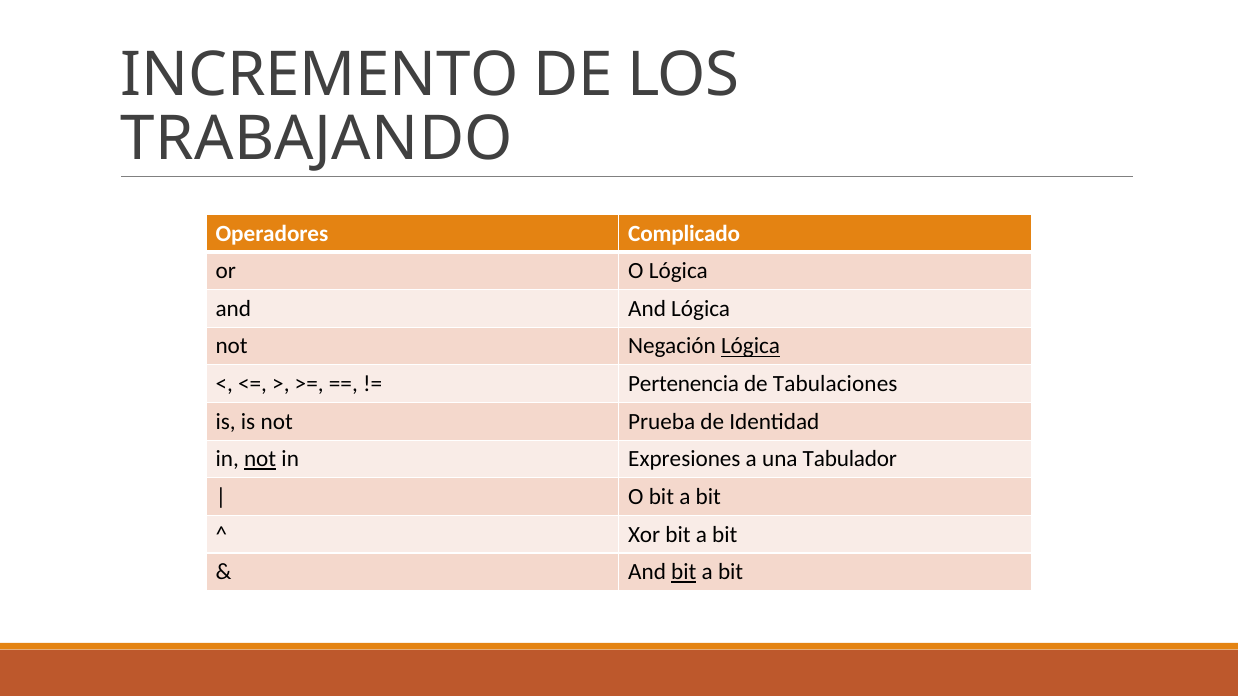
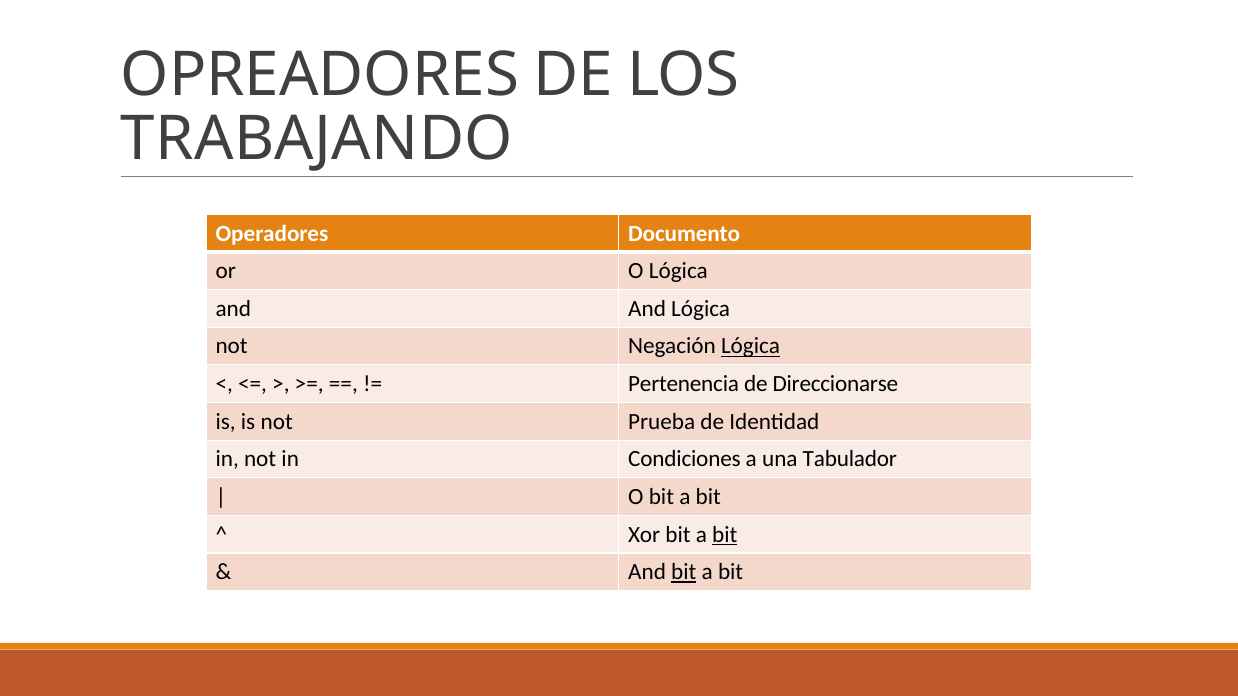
INCREMENTO: INCREMENTO -> OPREADORES
Complicado: Complicado -> Documento
Tabulaciones: Tabulaciones -> Direccionarse
not at (260, 459) underline: present -> none
Expresiones: Expresiones -> Condiciones
bit at (725, 535) underline: none -> present
